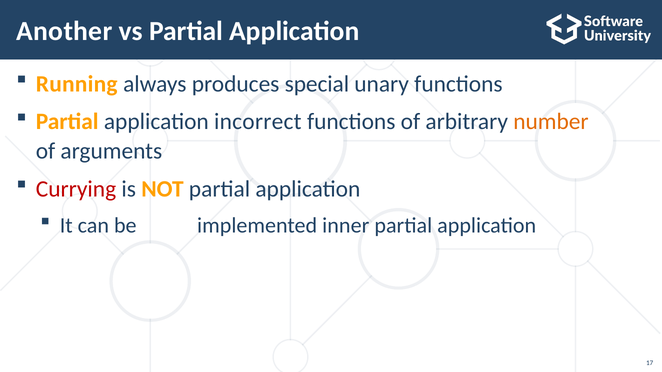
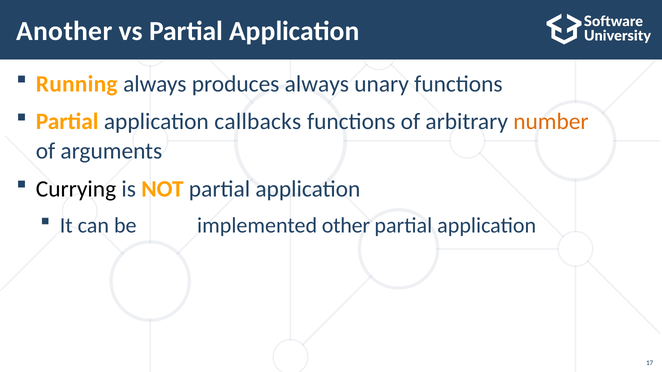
produces special: special -> always
incorrect: incorrect -> callbacks
Currying colour: red -> black
inner: inner -> other
